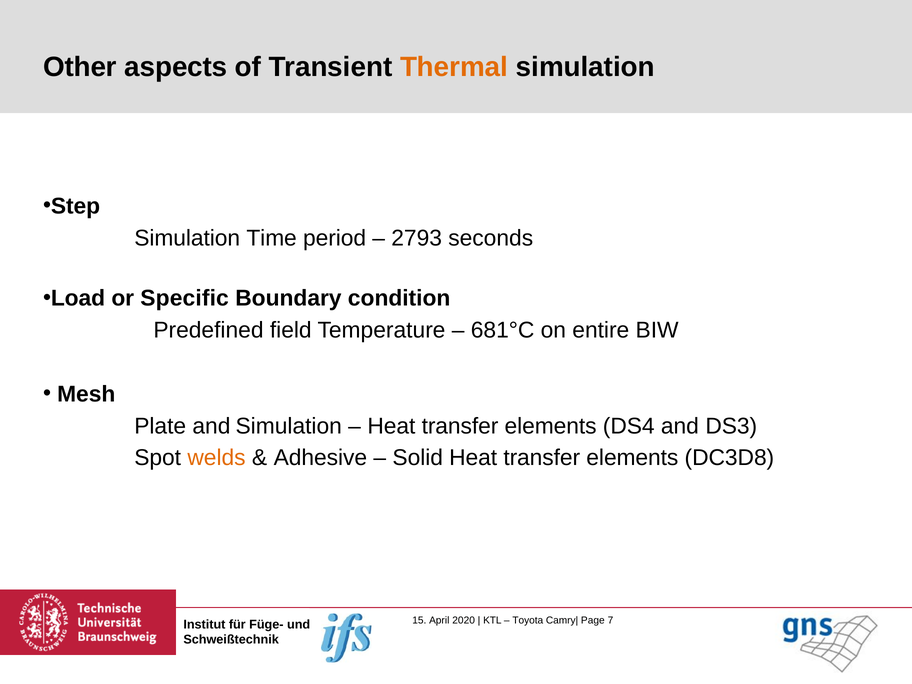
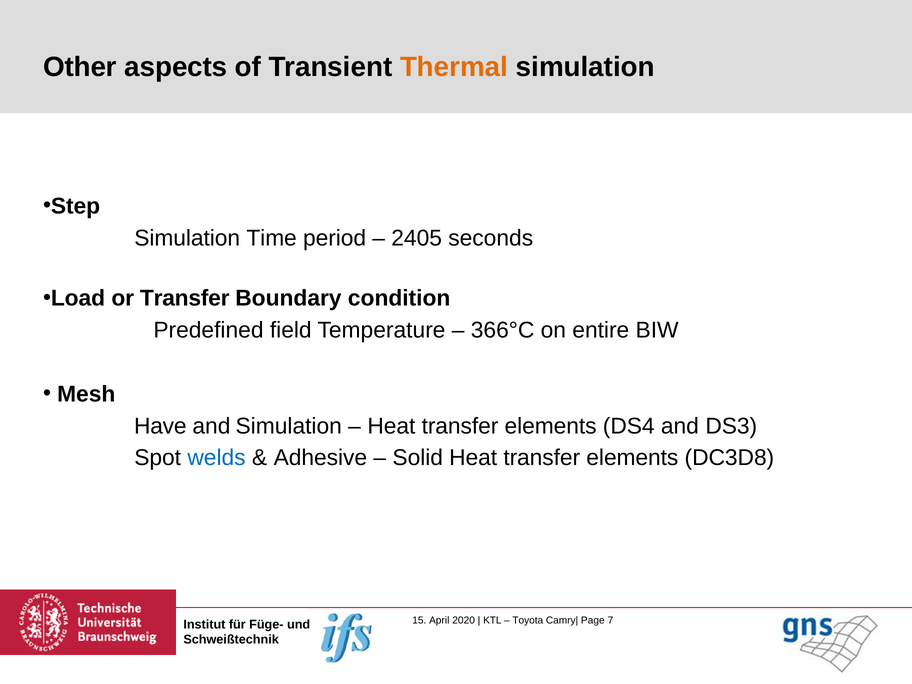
2793: 2793 -> 2405
or Specific: Specific -> Transfer
681°C: 681°C -> 366°C
Plate: Plate -> Have
welds colour: orange -> blue
